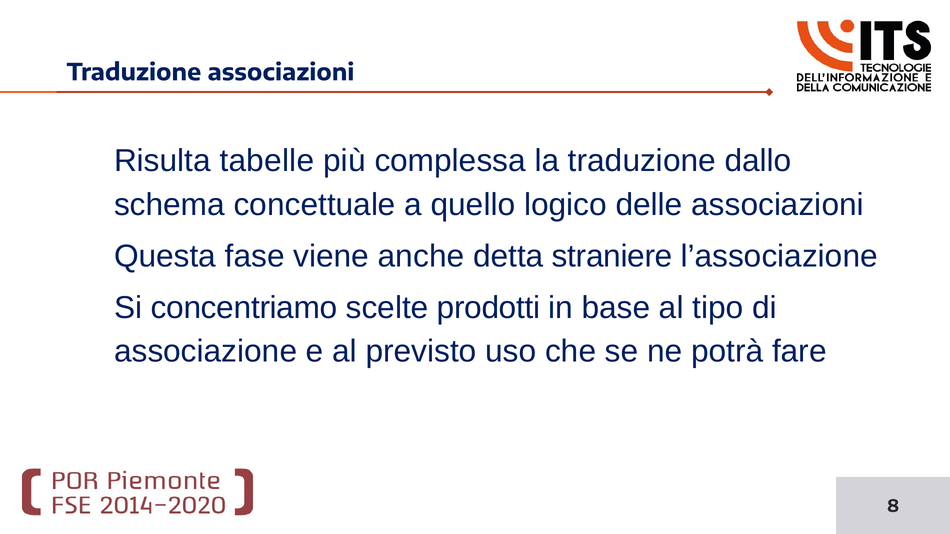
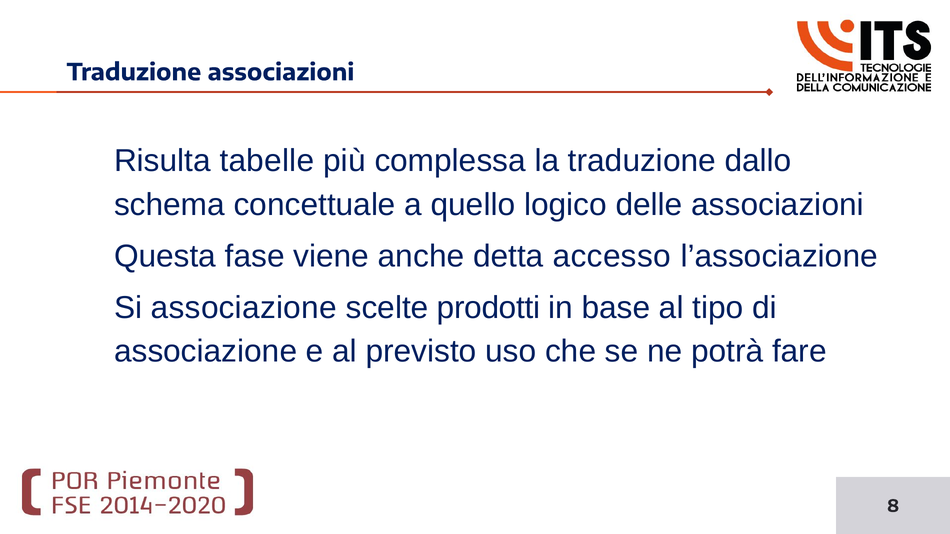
straniere: straniere -> accesso
concentriamo at (244, 308): concentriamo -> associazione
